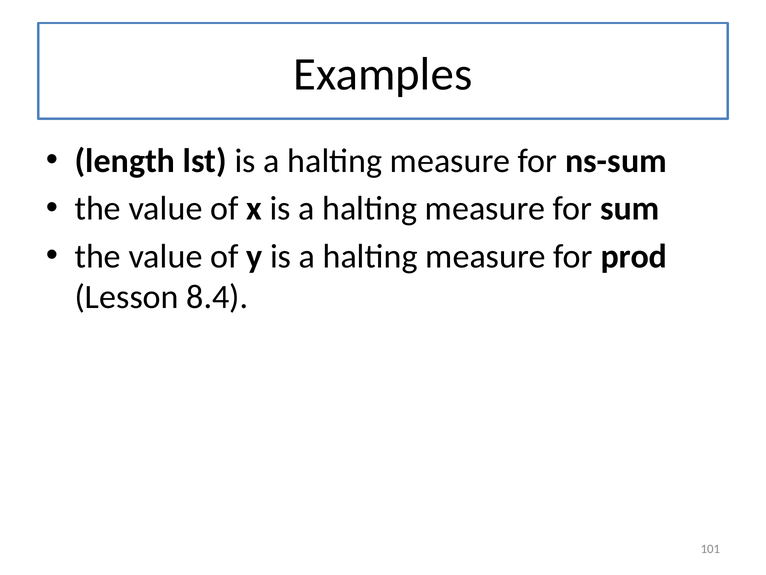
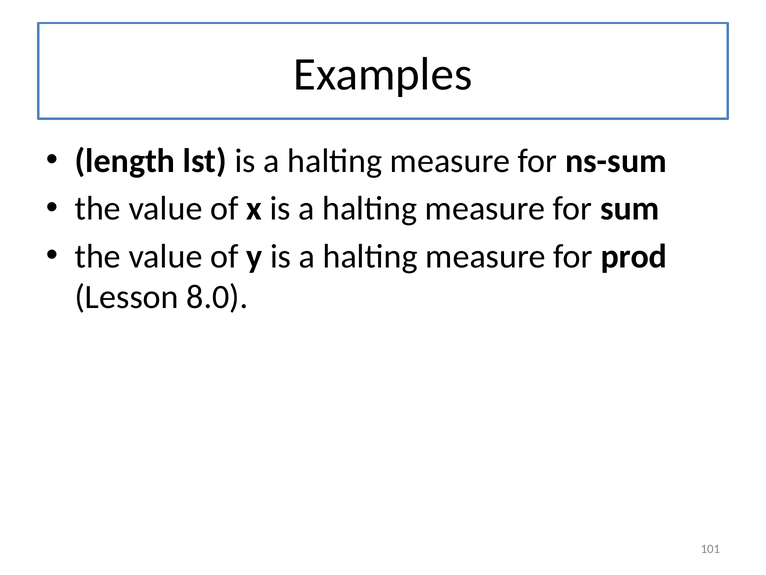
8.4: 8.4 -> 8.0
